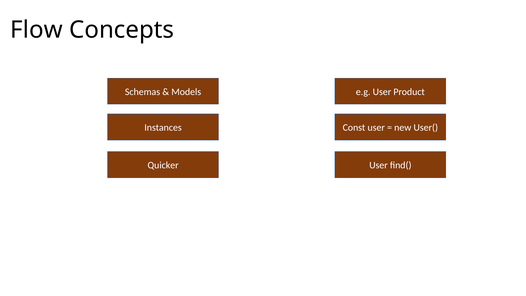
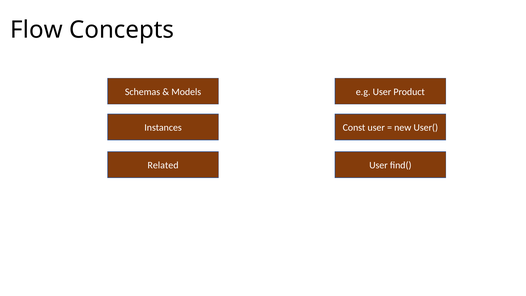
Quicker: Quicker -> Related
